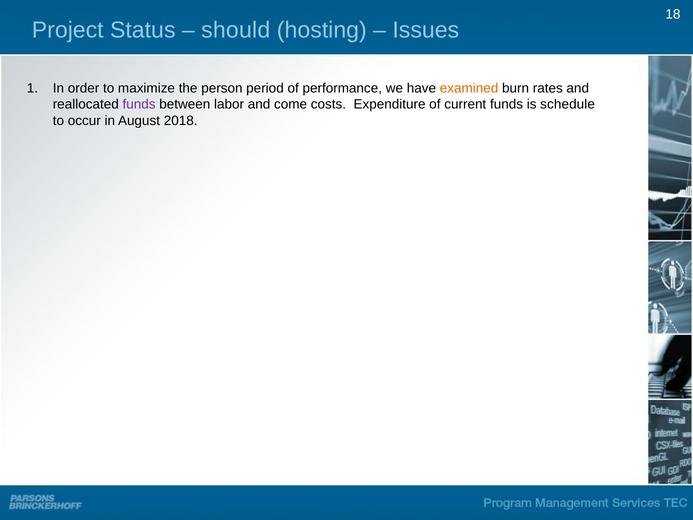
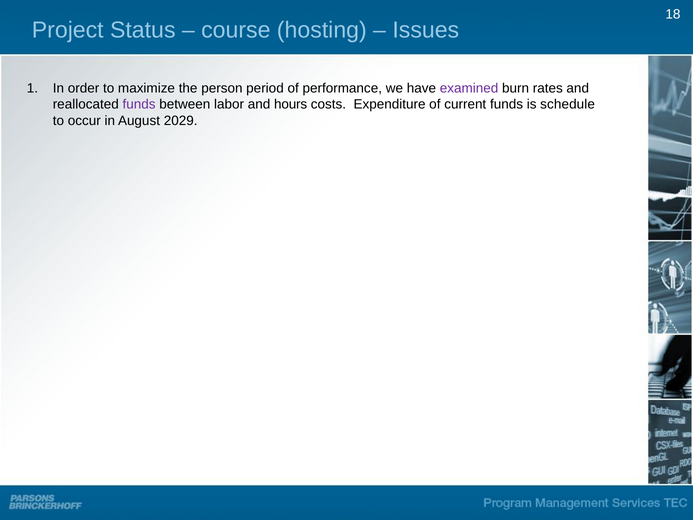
should: should -> course
examined colour: orange -> purple
come: come -> hours
2018: 2018 -> 2029
